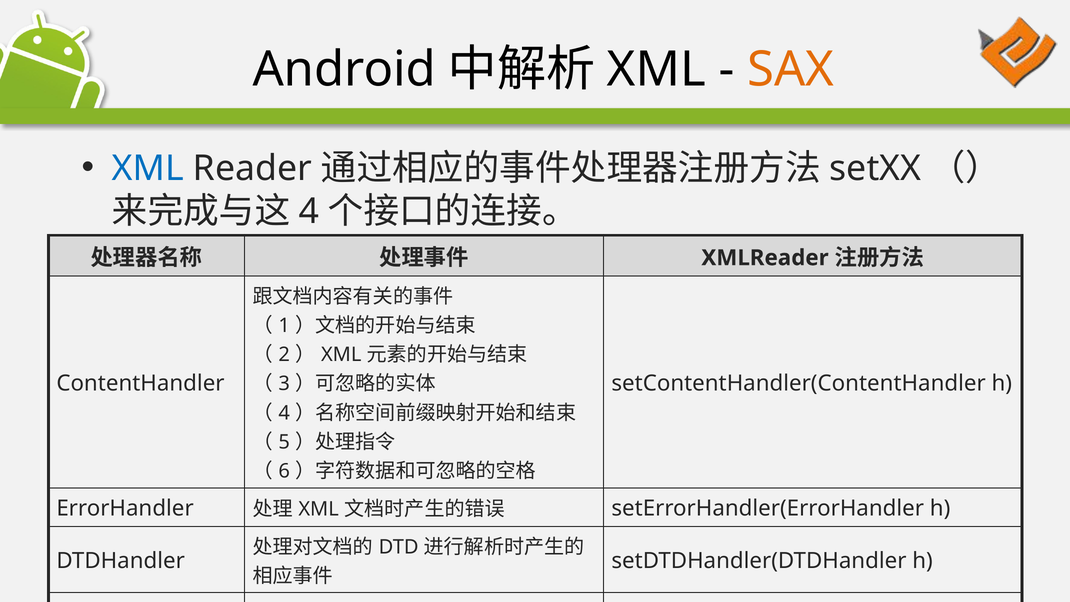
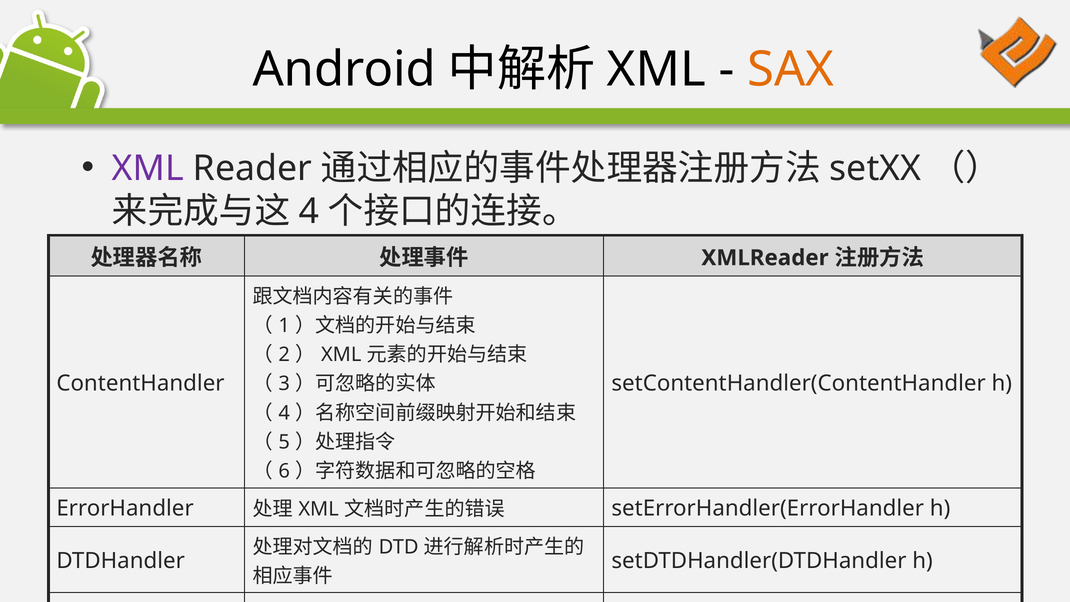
XML at (148, 168) colour: blue -> purple
